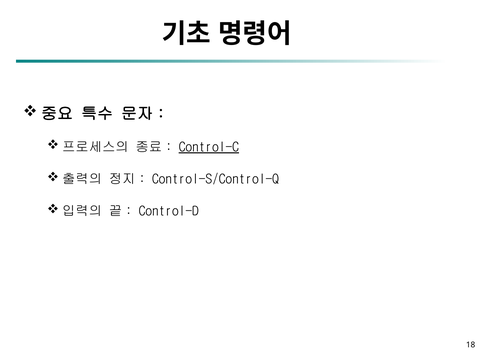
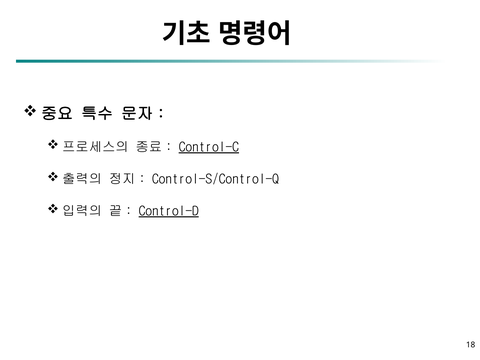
Control-D underline: none -> present
